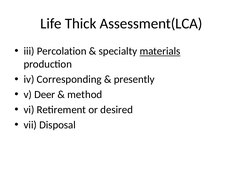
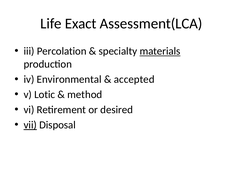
Thick: Thick -> Exact
Corresponding: Corresponding -> Environmental
presently: presently -> accepted
Deer: Deer -> Lotic
vii underline: none -> present
